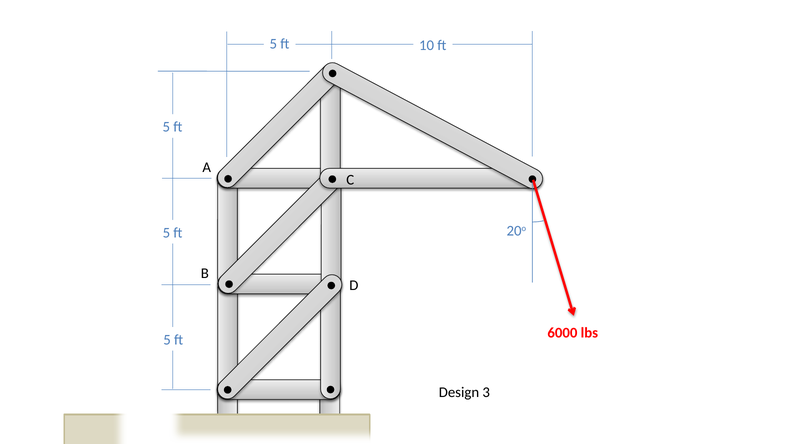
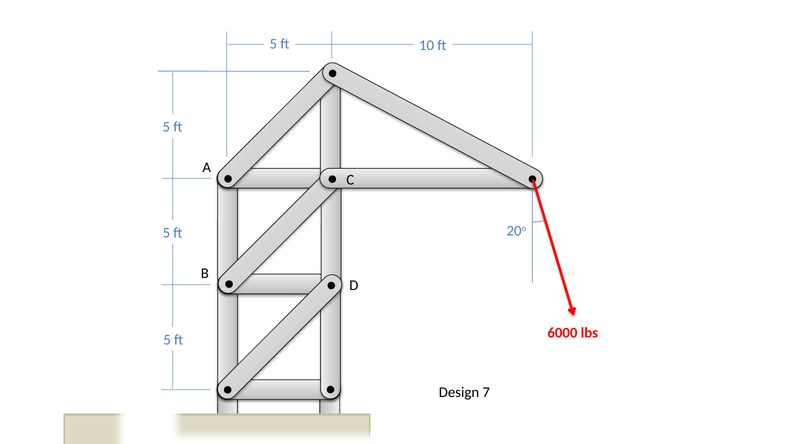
3: 3 -> 7
